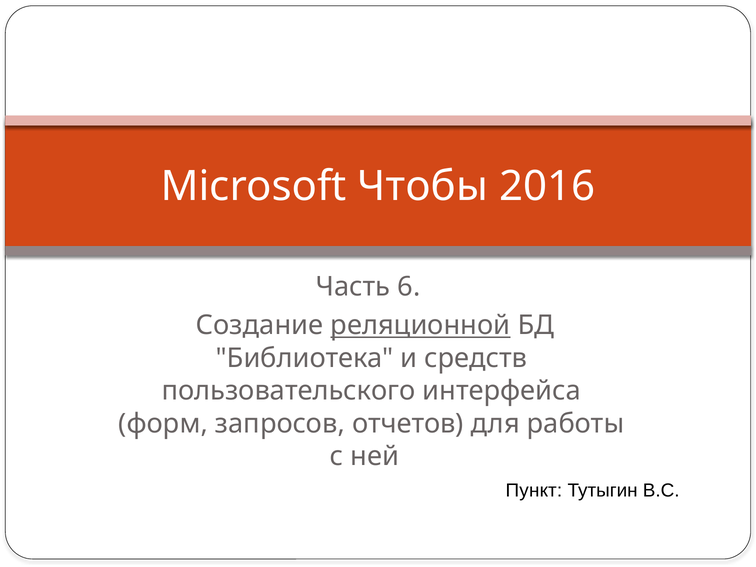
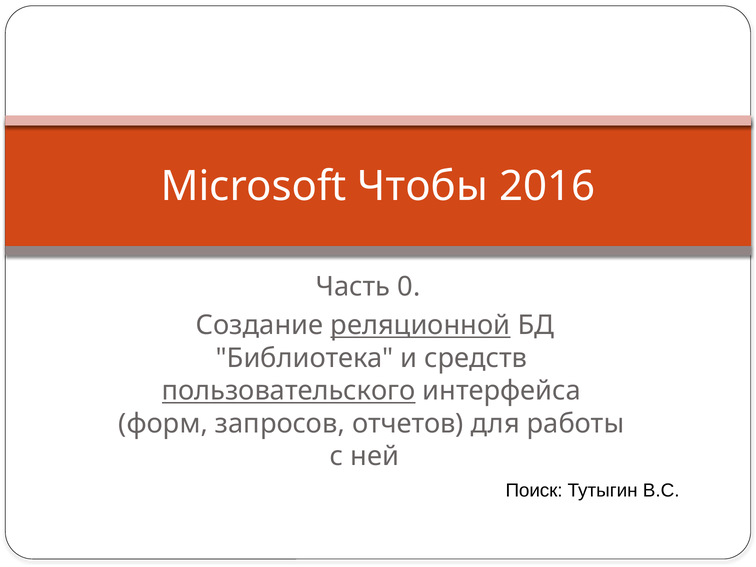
6: 6 -> 0
пользовательского underline: none -> present
Пункт: Пункт -> Поиск
